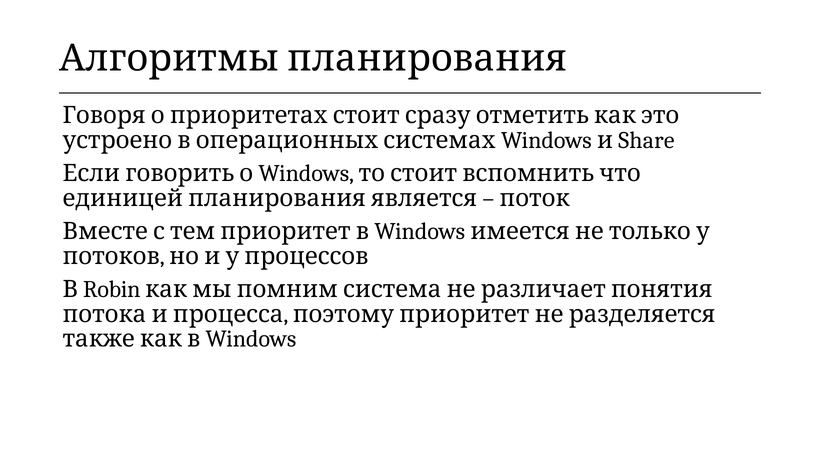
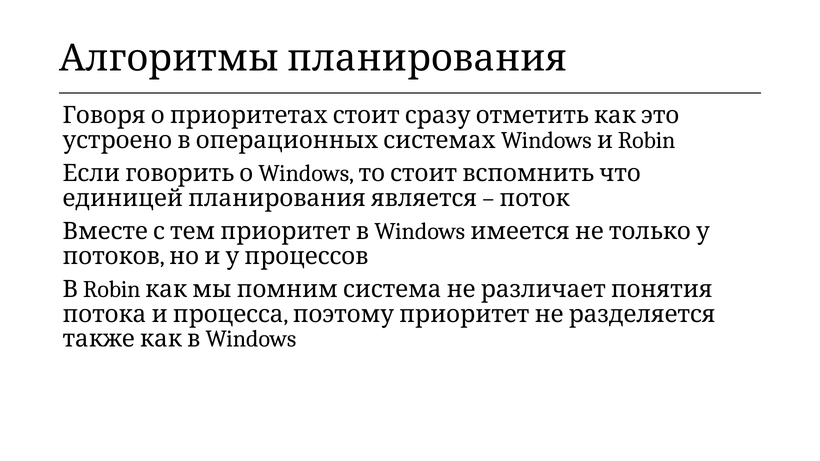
и Share: Share -> Robin
